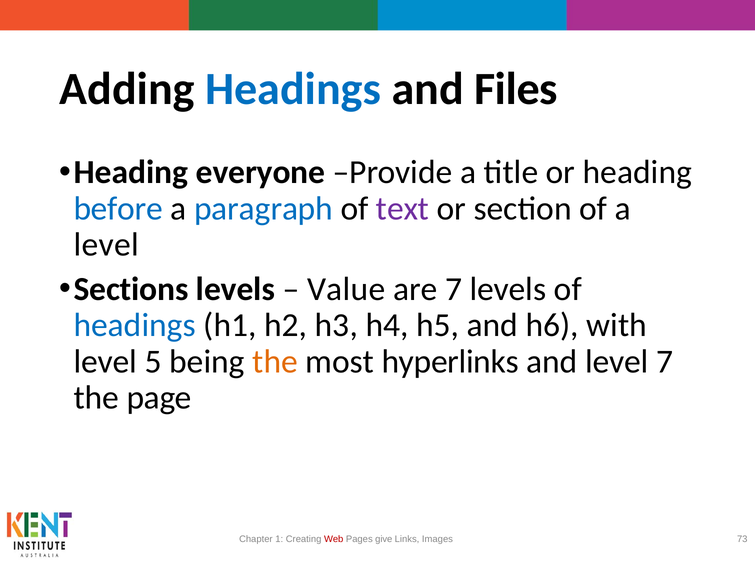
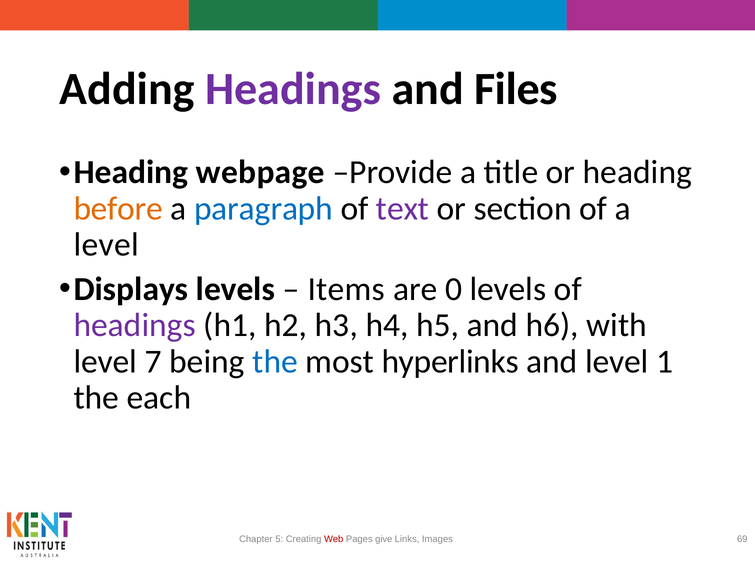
Headings at (293, 89) colour: blue -> purple
everyone: everyone -> webpage
before colour: blue -> orange
Sections: Sections -> Displays
Value: Value -> Items
are 7: 7 -> 0
headings at (135, 325) colour: blue -> purple
5: 5 -> 7
the at (275, 362) colour: orange -> blue
level 7: 7 -> 1
page: page -> each
1: 1 -> 5
73: 73 -> 69
